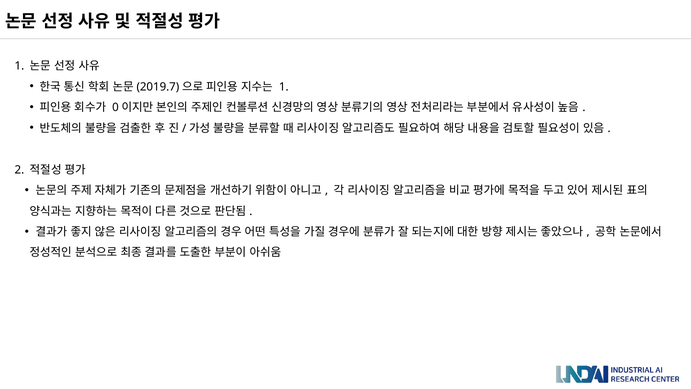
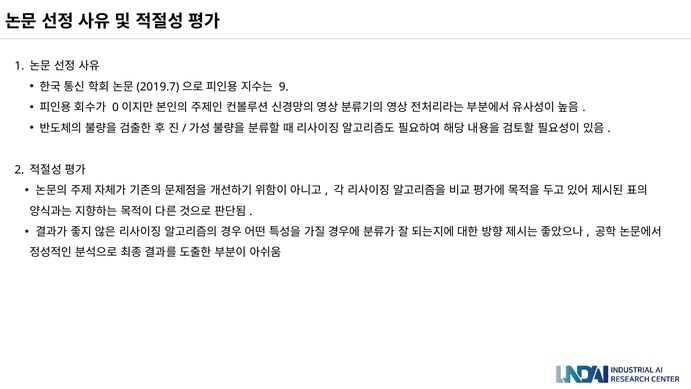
1 at (284, 87): 1 -> 9
